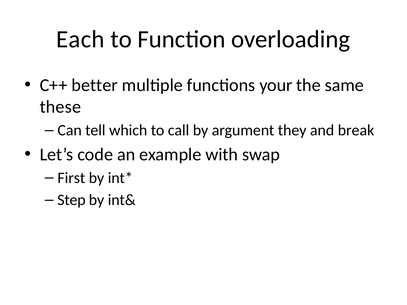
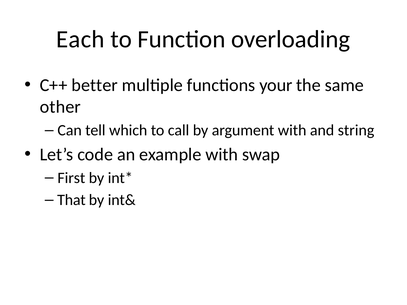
these: these -> other
argument they: they -> with
break: break -> string
Step: Step -> That
